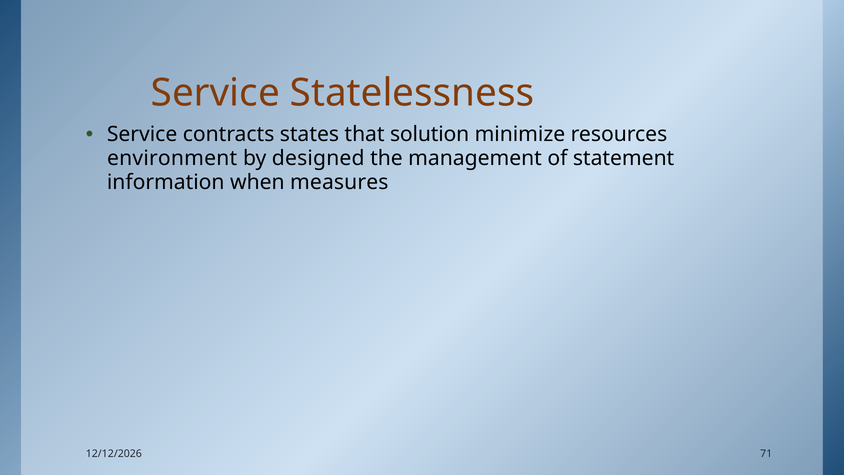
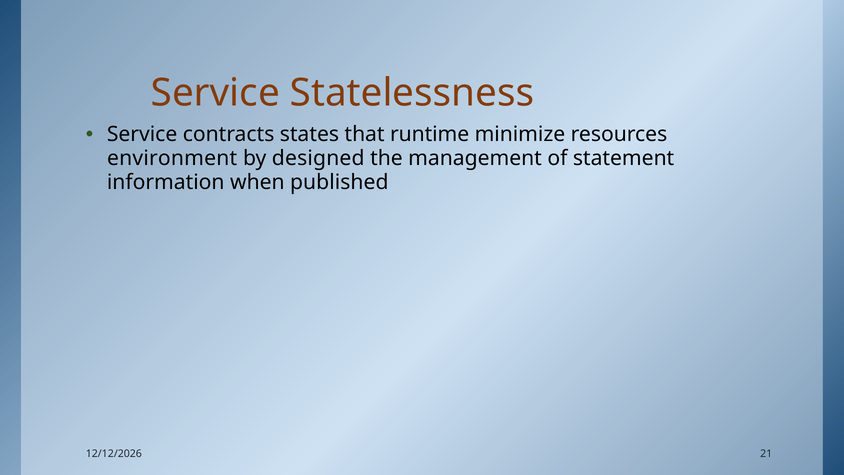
solution: solution -> runtime
measures: measures -> published
71: 71 -> 21
